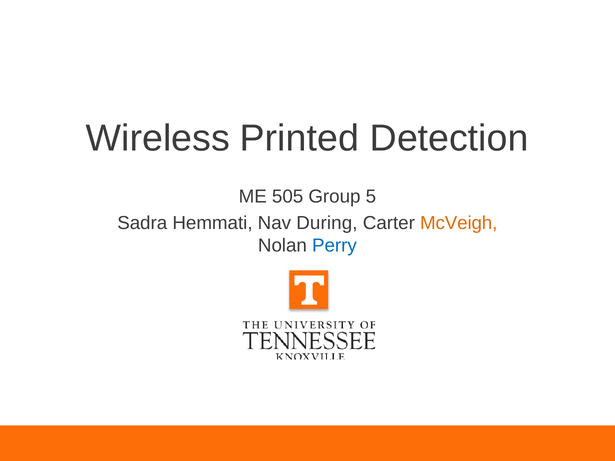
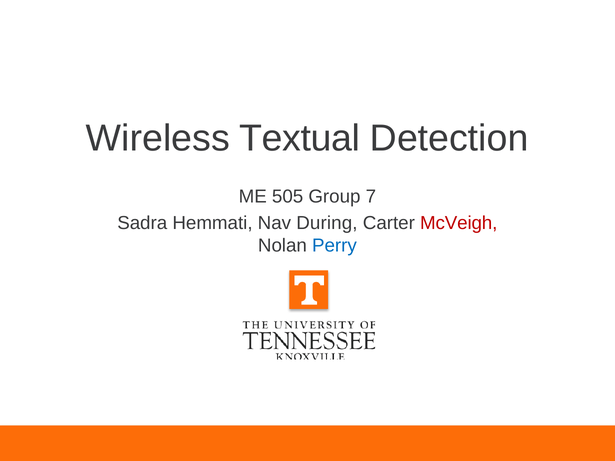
Printed: Printed -> Textual
5: 5 -> 7
McVeigh colour: orange -> red
